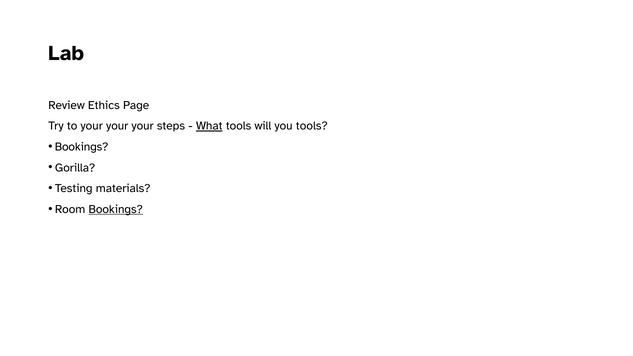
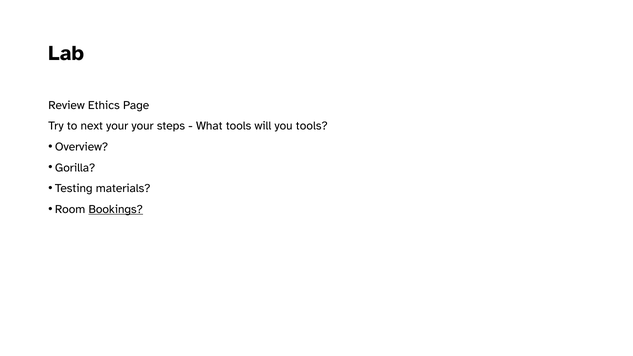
to your: your -> next
What underline: present -> none
Bookings at (82, 147): Bookings -> Overview
